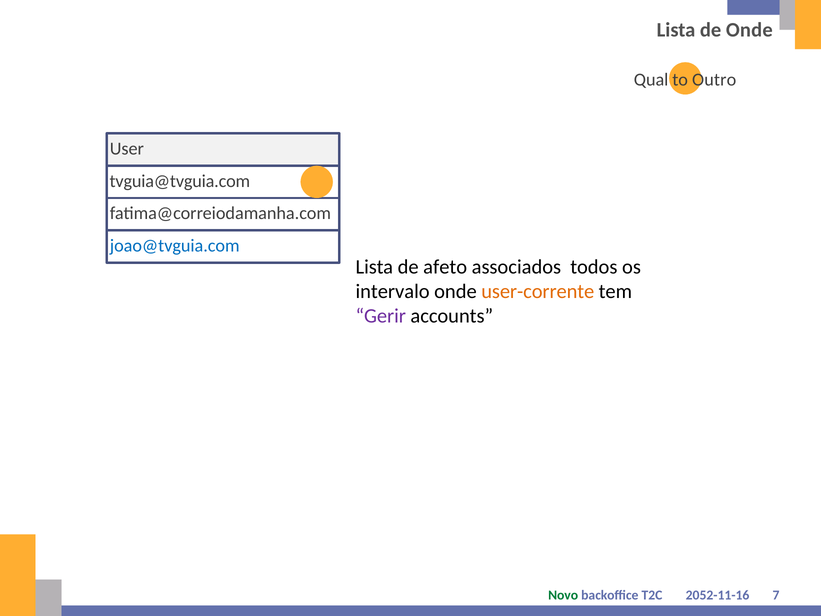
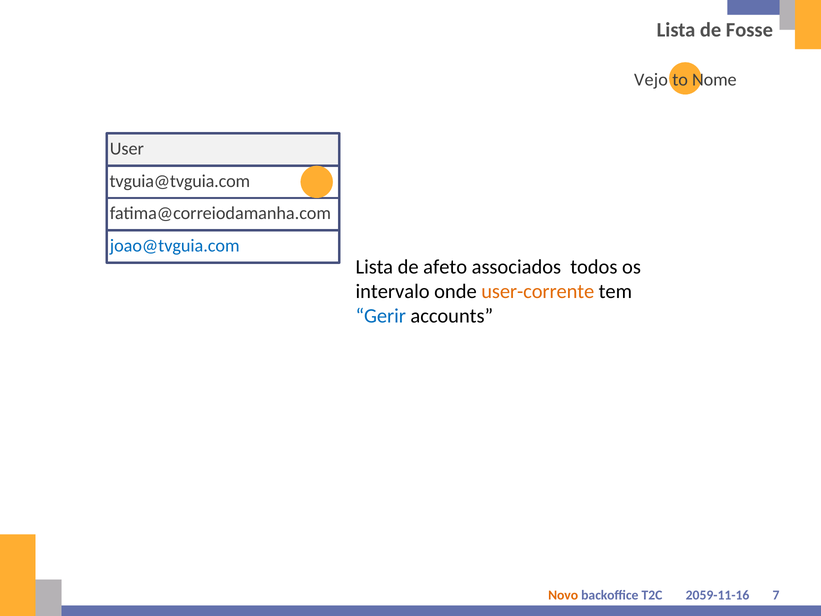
de Onde: Onde -> Fosse
Qual: Qual -> Vejo
Outro: Outro -> Nome
Gerir colour: purple -> blue
Novo colour: green -> orange
2052-11-16: 2052-11-16 -> 2059-11-16
